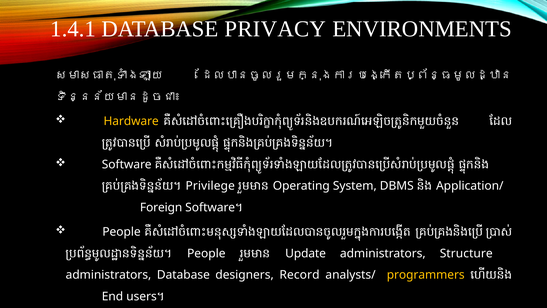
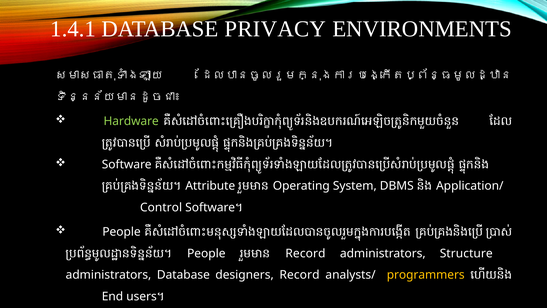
Hardware colour: yellow -> light green
Privilege: Privilege -> Attribute
Foreign: Foreign -> Control
Update at (306, 253): Update -> Record
